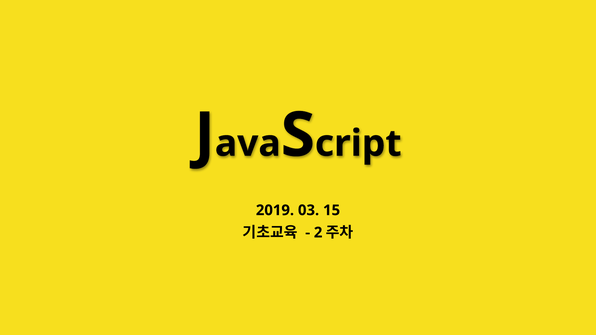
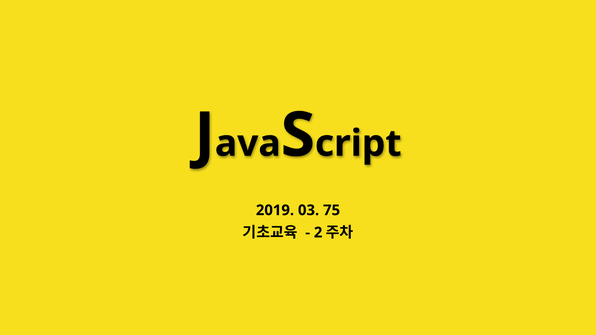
15: 15 -> 75
